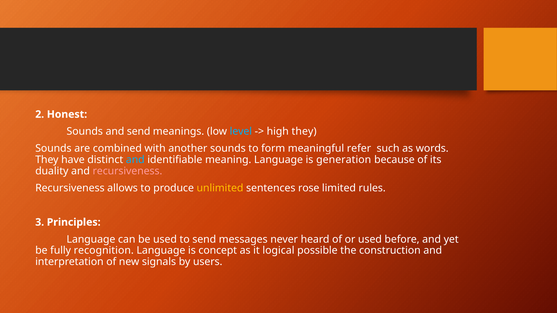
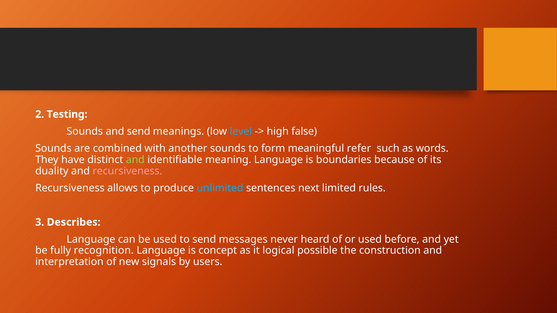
Honest: Honest -> Testing
high they: they -> false
and at (135, 160) colour: light blue -> light green
generation: generation -> boundaries
unlimited colour: yellow -> light blue
rose: rose -> next
Principles: Principles -> Describes
